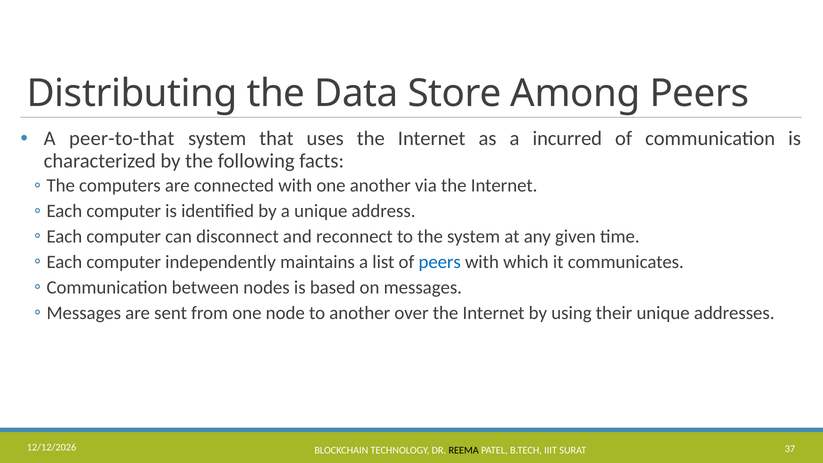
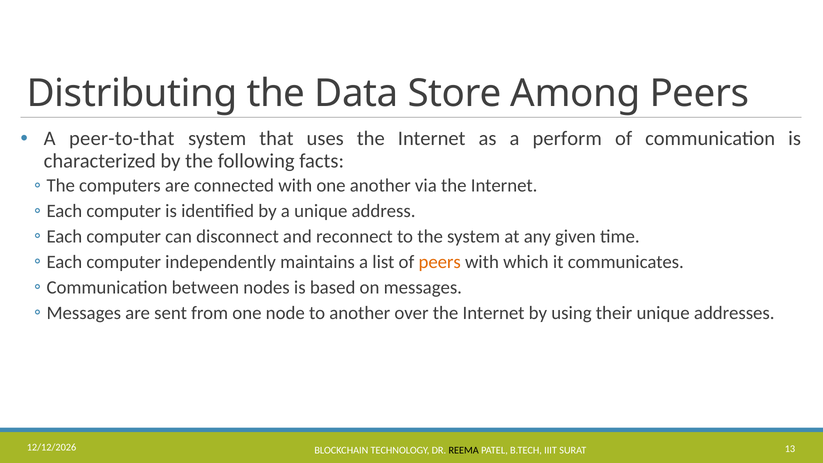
incurred: incurred -> perform
peers at (440, 262) colour: blue -> orange
37: 37 -> 13
